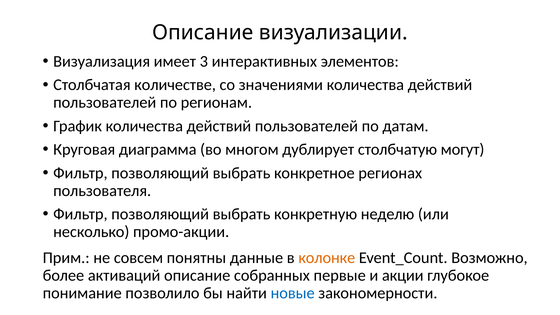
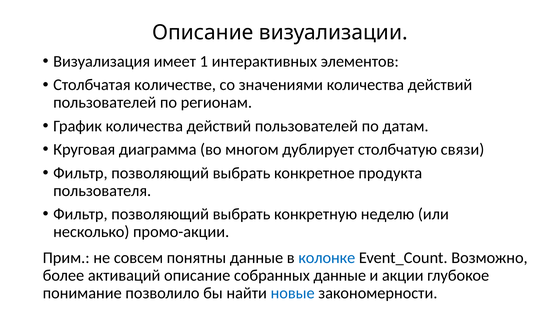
3: 3 -> 1
могут: могут -> связи
регионах: регионах -> продукта
колонке colour: orange -> blue
собранных первые: первые -> данные
